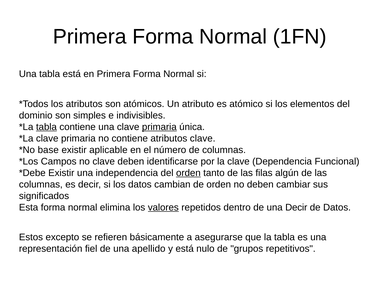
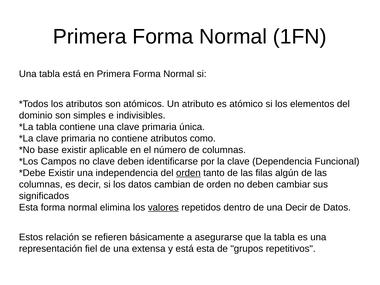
tabla at (46, 127) underline: present -> none
primaria at (159, 127) underline: present -> none
atributos clave: clave -> como
excepto: excepto -> relación
apellido: apellido -> extensa
está nulo: nulo -> esta
